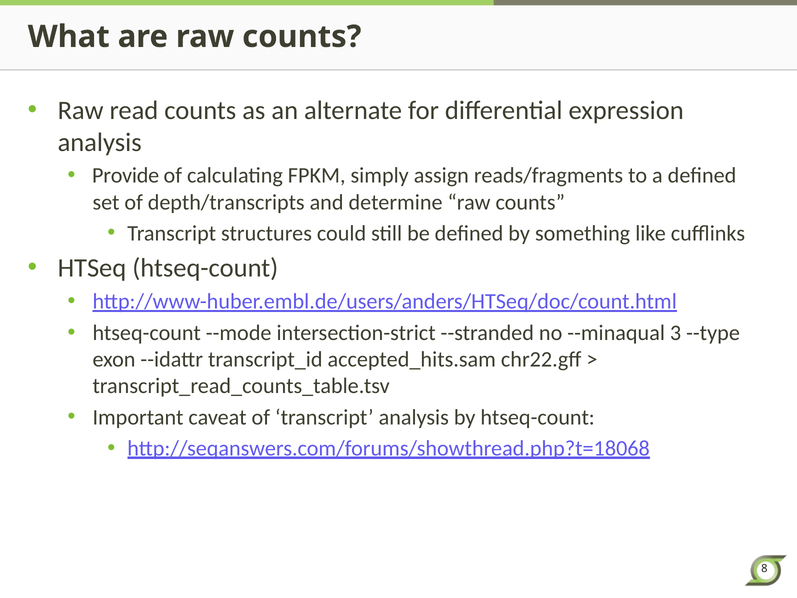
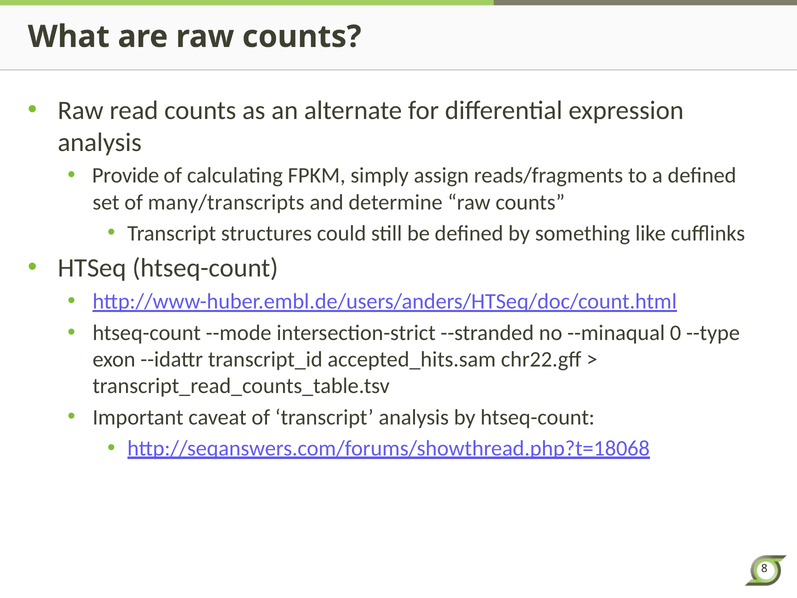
depth/transcripts: depth/transcripts -> many/transcripts
3: 3 -> 0
